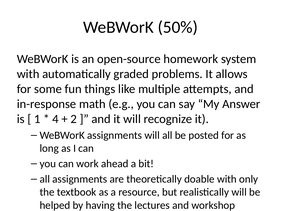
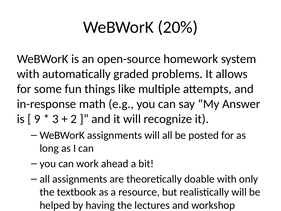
50%: 50% -> 20%
1: 1 -> 9
4: 4 -> 3
